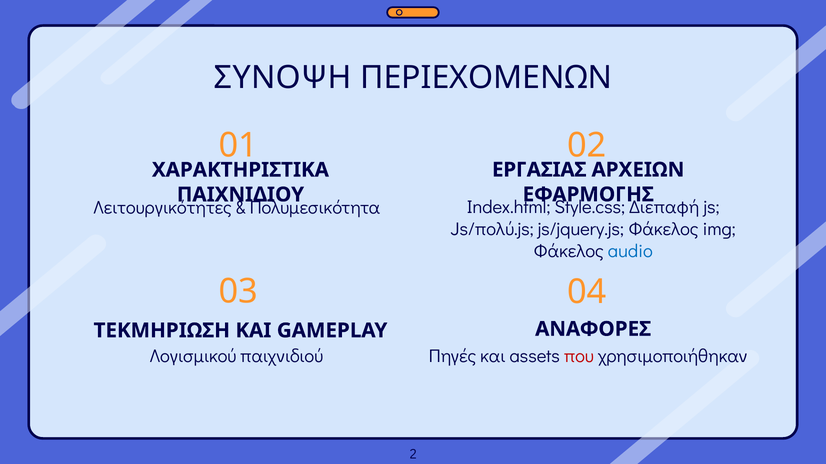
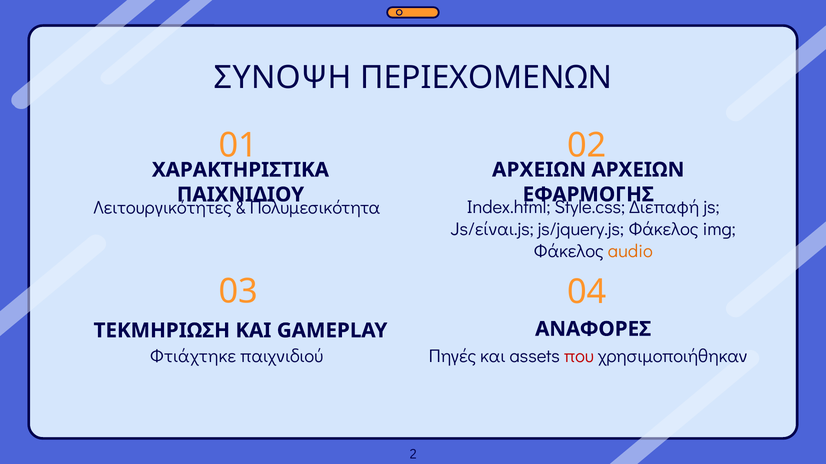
ΕΡΓΑΣΙΑΣ at (539, 170): ΕΡΓΑΣΙΑΣ -> ΑΡΧΕΙΩΝ
Js/πολύ.js: Js/πολύ.js -> Js/είναι.js
audio colour: blue -> orange
Λογισμικού: Λογισμικού -> Φτιάχτηκε
